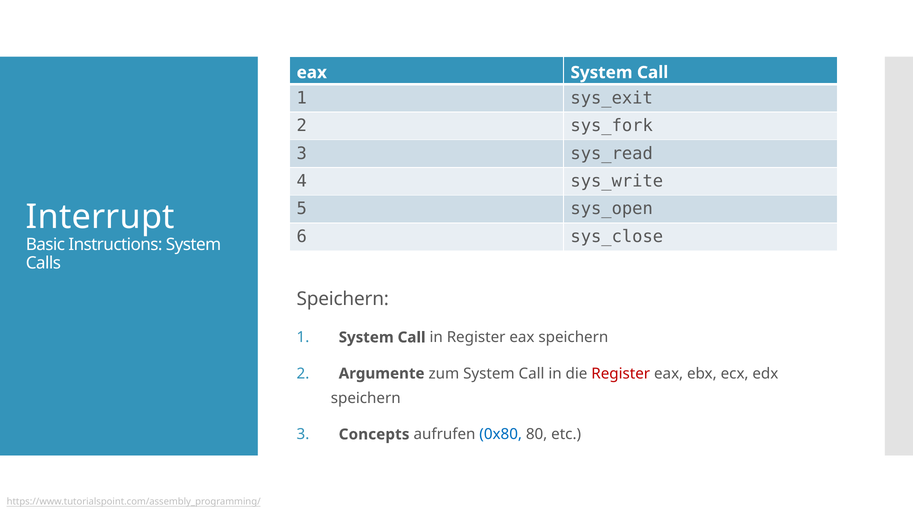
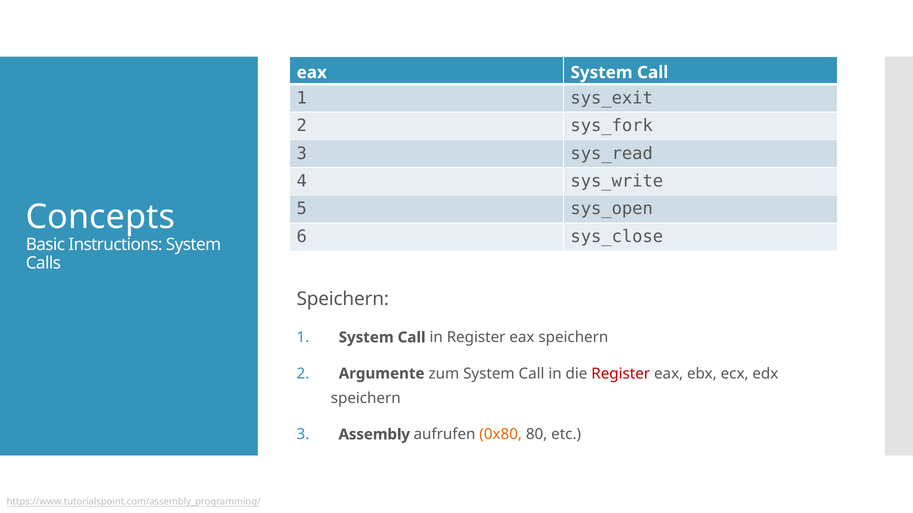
Interrupt: Interrupt -> Concepts
Concepts: Concepts -> Assembly
0x80 colour: blue -> orange
